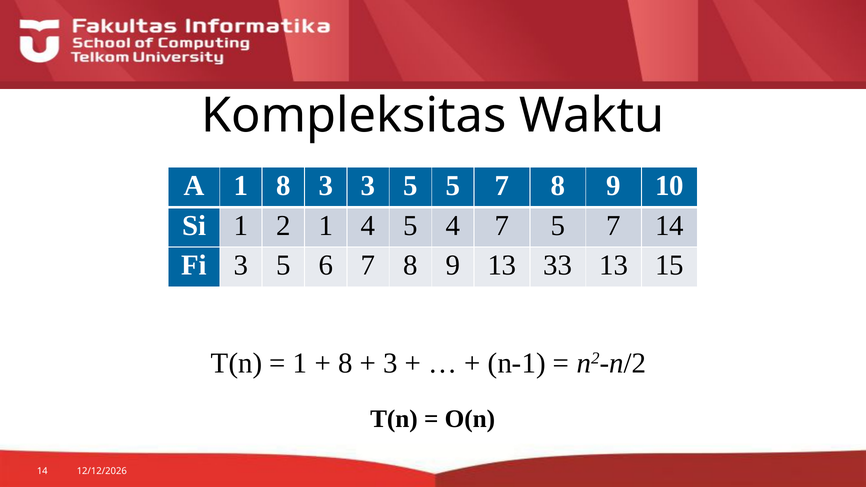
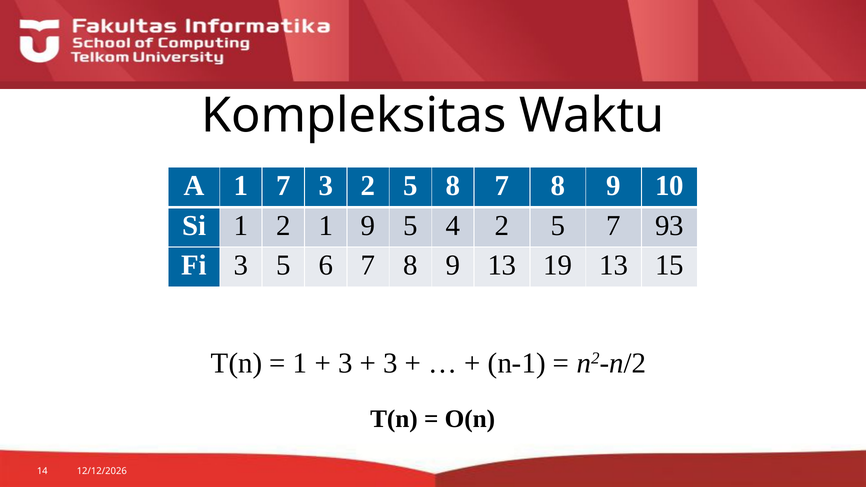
1 8: 8 -> 7
3 3: 3 -> 2
5 5: 5 -> 8
1 4: 4 -> 9
4 7: 7 -> 2
7 14: 14 -> 93
33: 33 -> 19
8 at (345, 363): 8 -> 3
